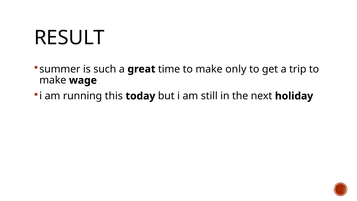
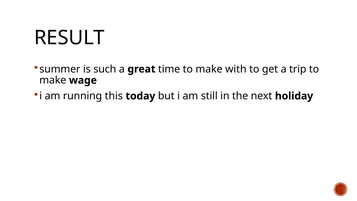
only: only -> with
